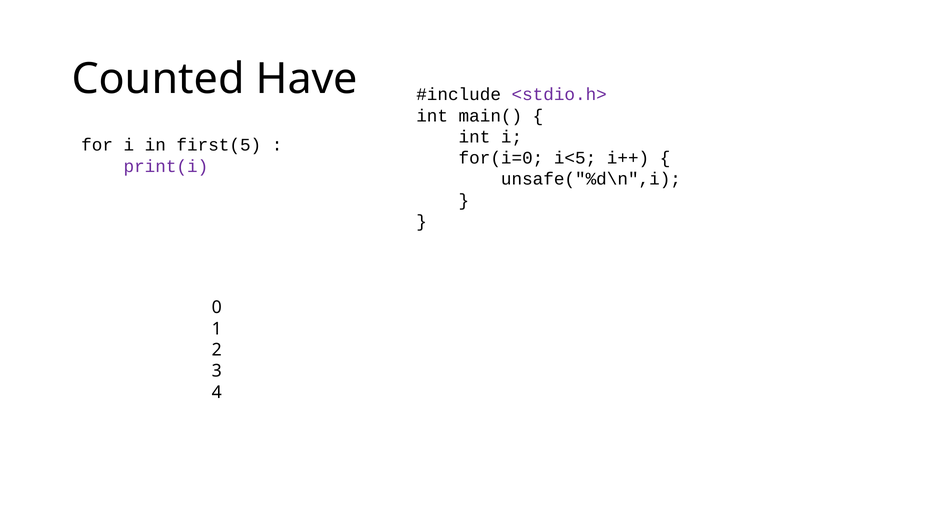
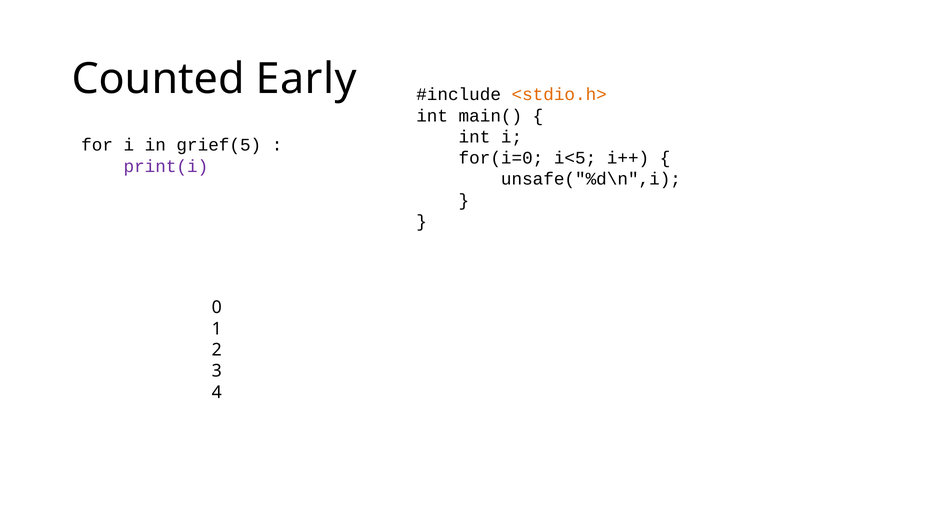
Have: Have -> Early
<stdio.h> colour: purple -> orange
first(5: first(5 -> grief(5
